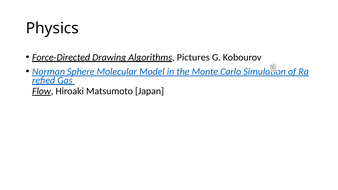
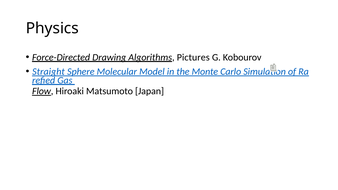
Norman: Norman -> Straight
